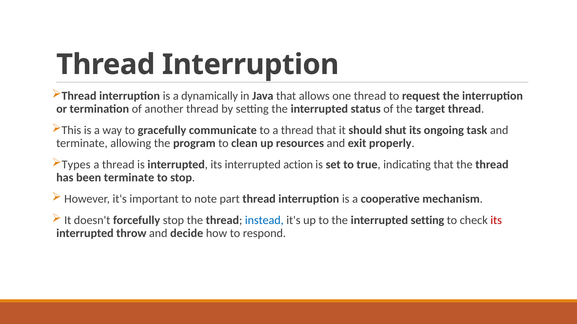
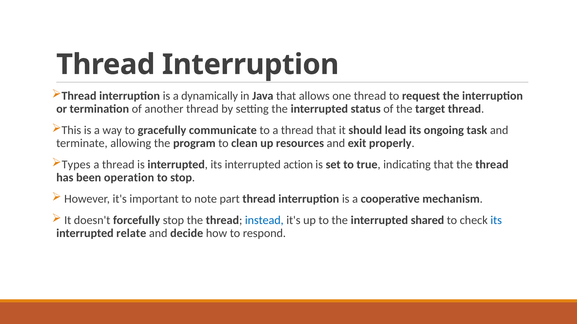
shut: shut -> lead
been terminate: terminate -> operation
interrupted setting: setting -> shared
its at (496, 220) colour: red -> blue
throw: throw -> relate
